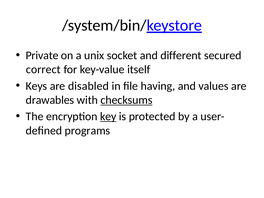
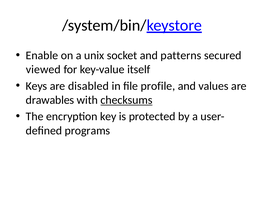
Private: Private -> Enable
different: different -> patterns
correct: correct -> viewed
having: having -> profile
key underline: present -> none
